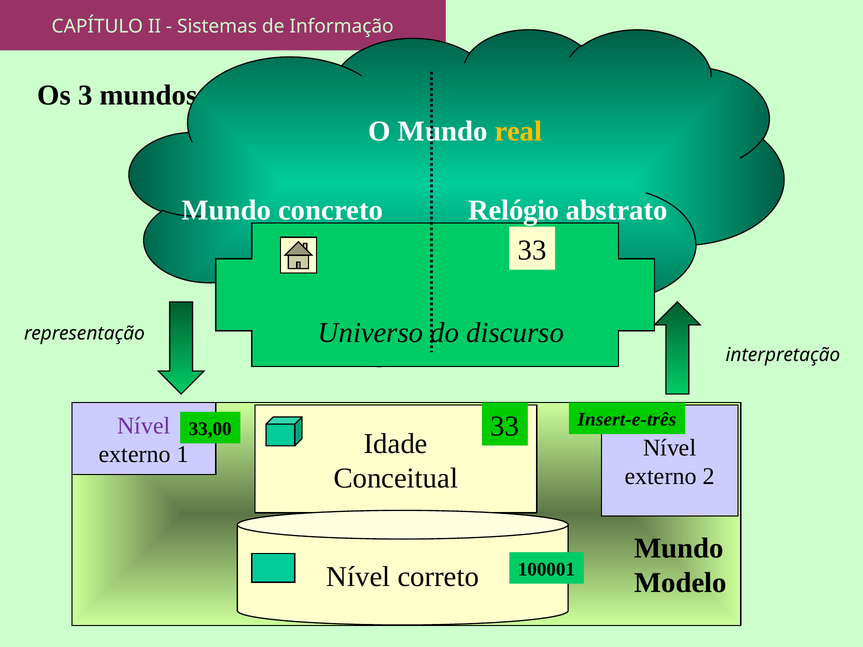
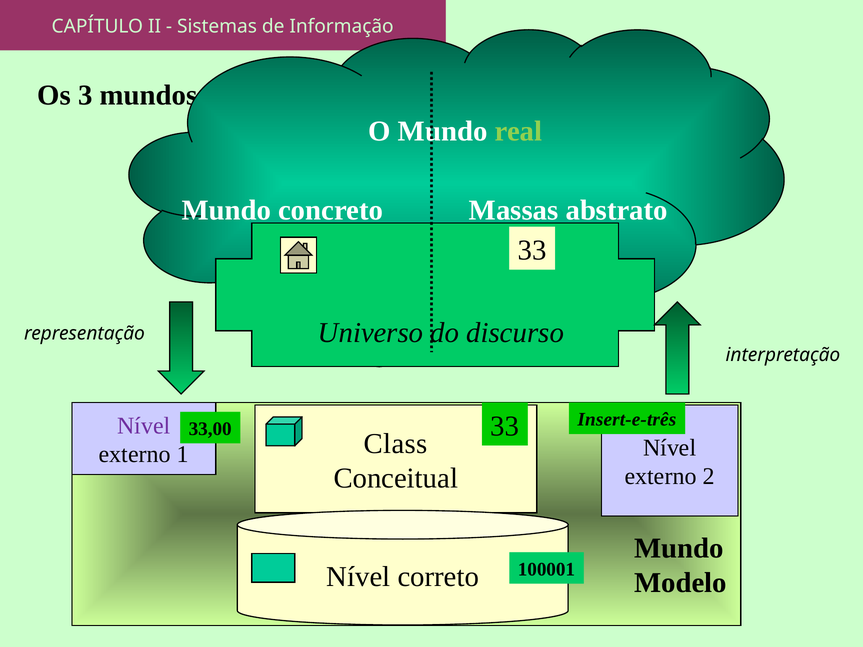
real colour: yellow -> light green
Relógio: Relógio -> Massas
Idade: Idade -> Class
